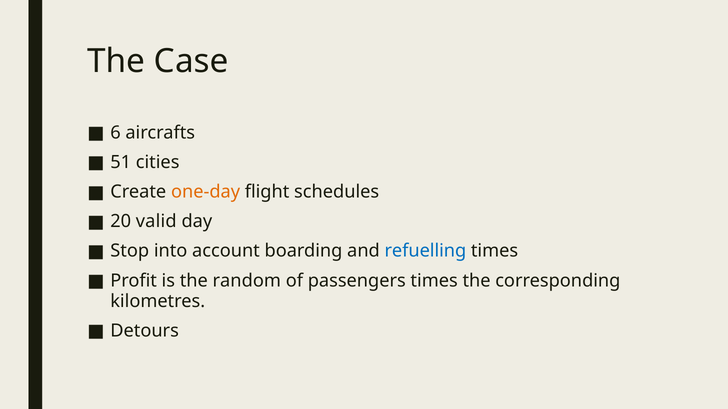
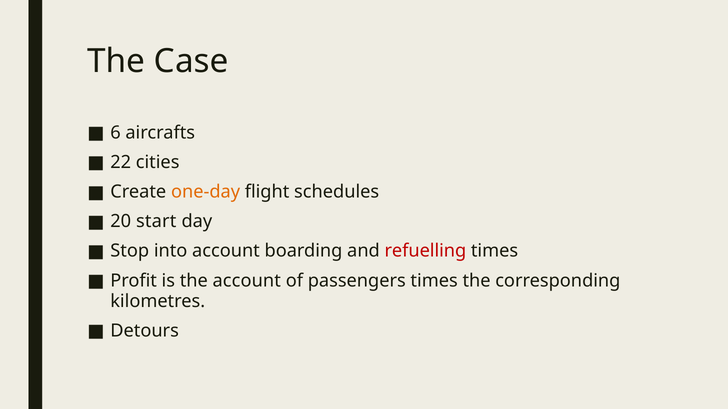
51: 51 -> 22
valid: valid -> start
refuelling colour: blue -> red
the random: random -> account
